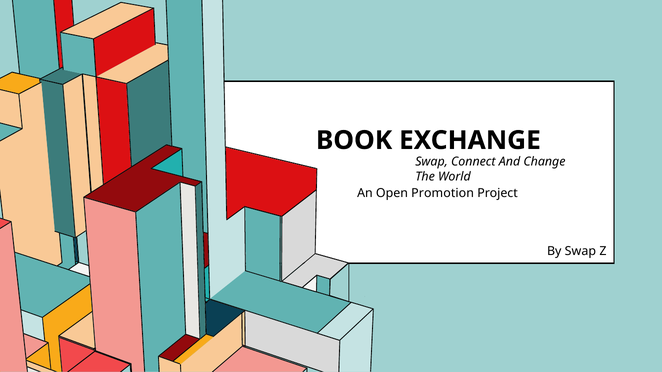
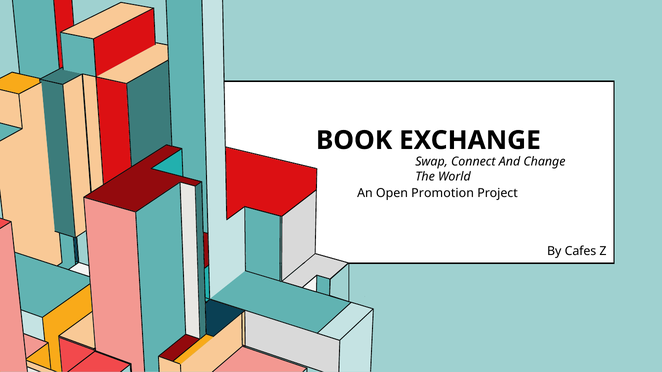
By Swap: Swap -> Cafes
